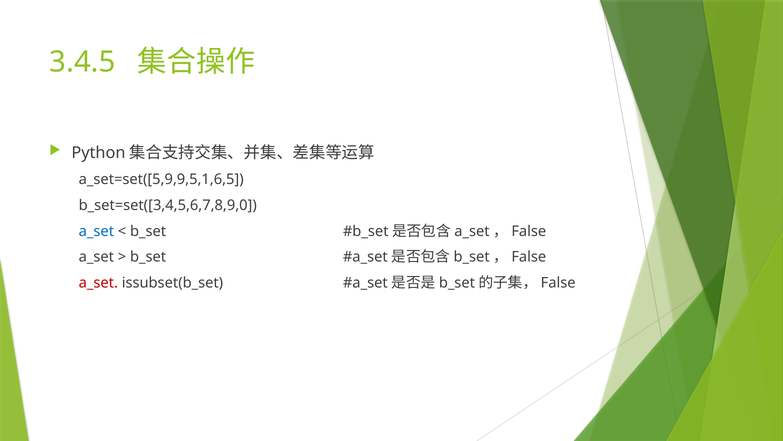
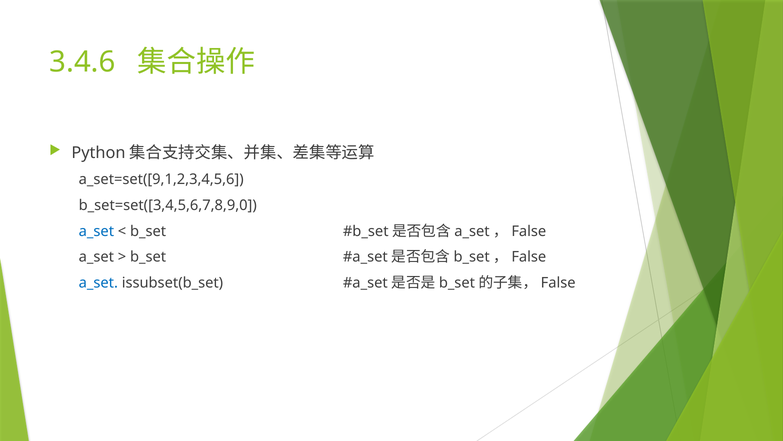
3.4.5: 3.4.5 -> 3.4.6
a_set=set([5,9,9,5,1,6,5: a_set=set([5,9,9,5,1,6,5 -> a_set=set([9,1,2,3,4,5,6
a_set at (98, 282) colour: red -> blue
